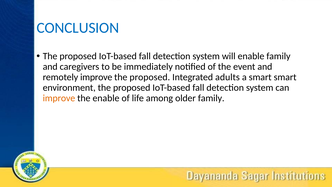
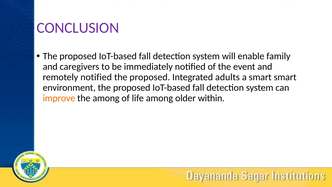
CONCLUSION colour: blue -> purple
remotely improve: improve -> notified
the enable: enable -> among
older family: family -> within
